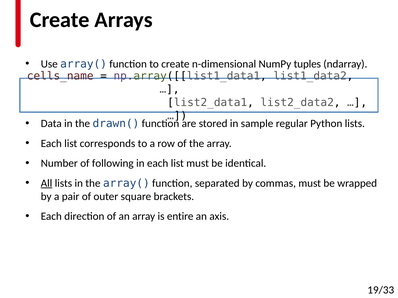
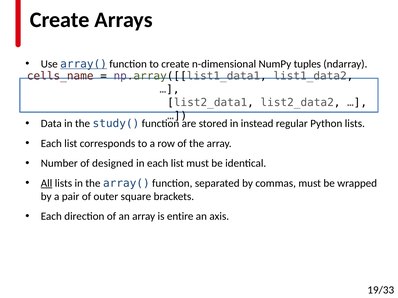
array( at (84, 64) underline: none -> present
drawn(: drawn( -> study(
sample: sample -> instead
following: following -> designed
